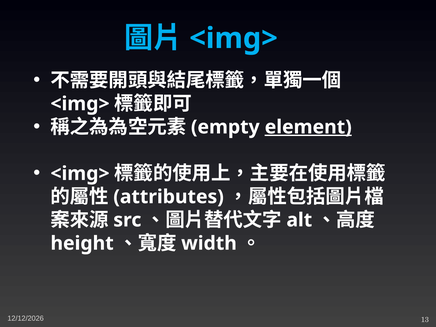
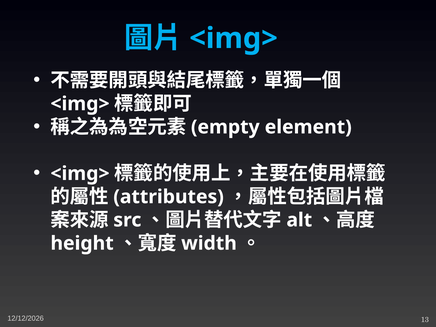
element underline: present -> none
